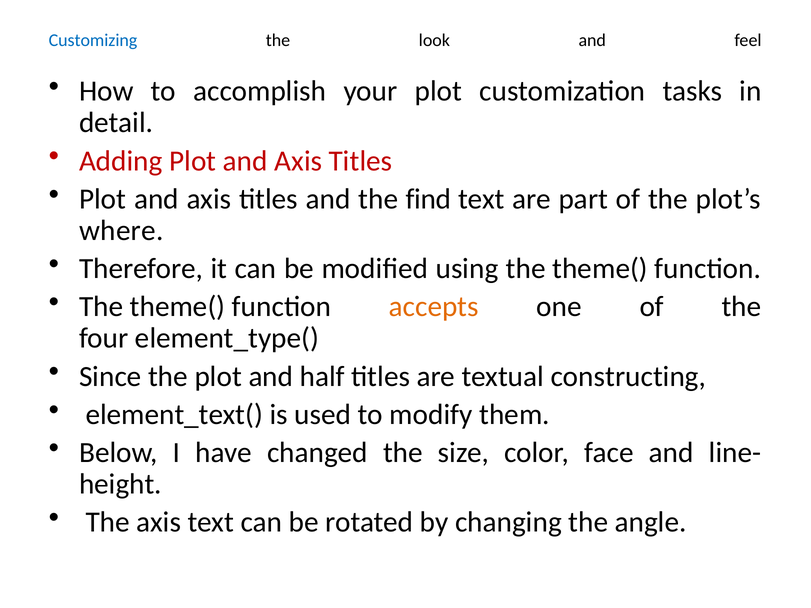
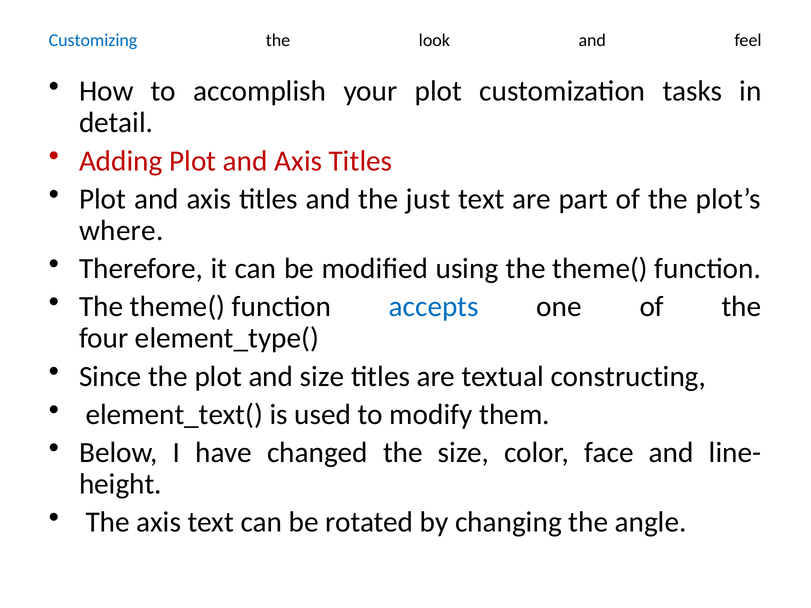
find: find -> just
accepts colour: orange -> blue
and half: half -> size
